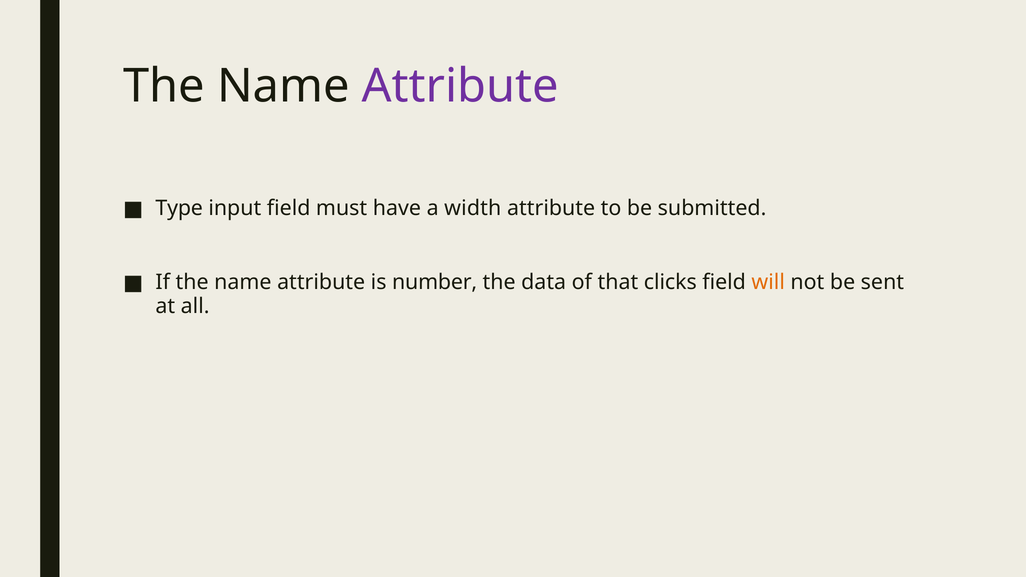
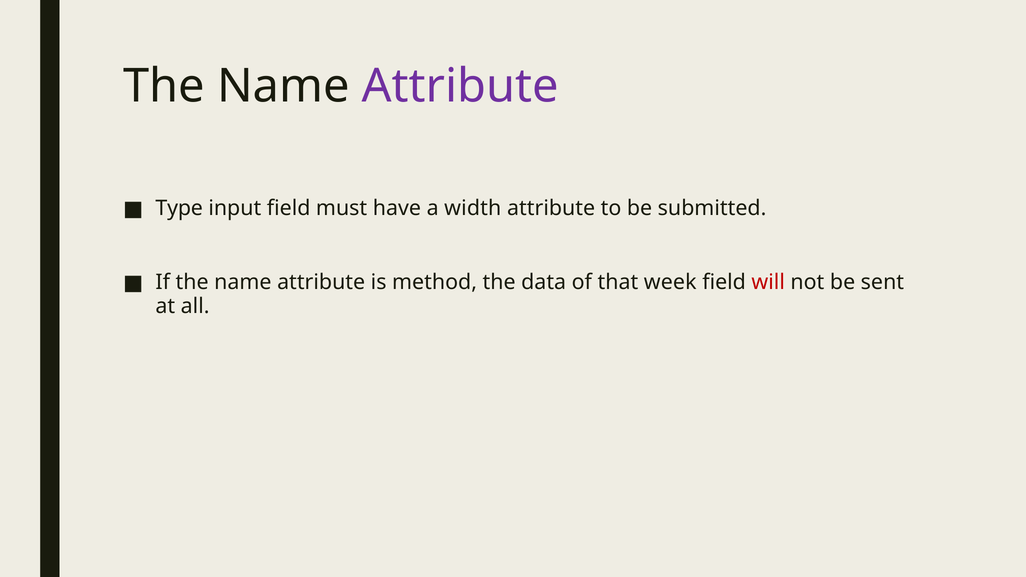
number: number -> method
clicks: clicks -> week
will colour: orange -> red
